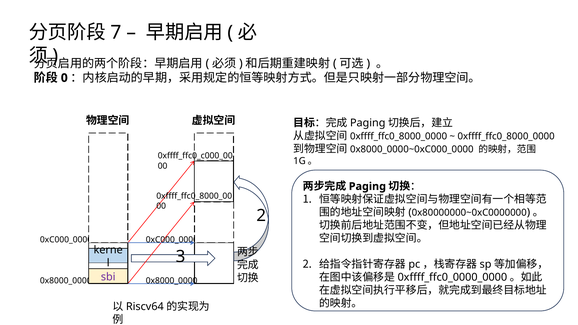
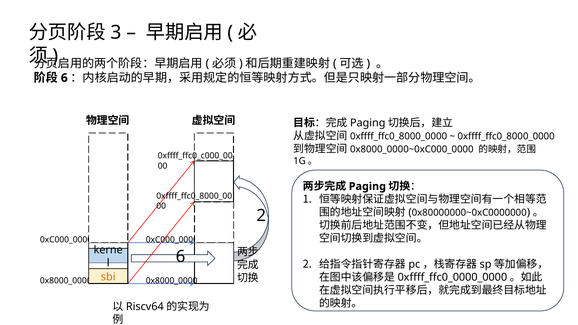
7: 7 -> 3
0 at (64, 78): 0 -> 6
3 at (181, 257): 3 -> 6
sbi colour: purple -> orange
